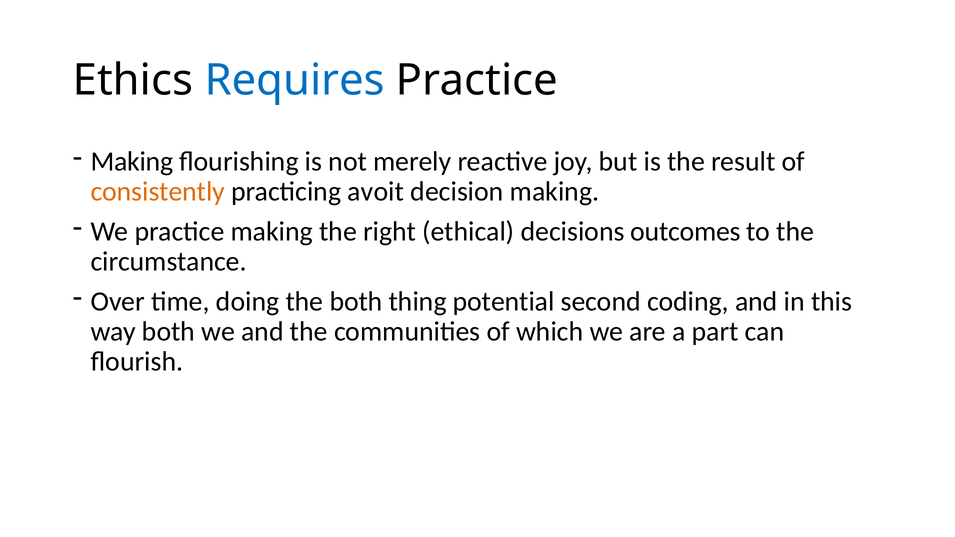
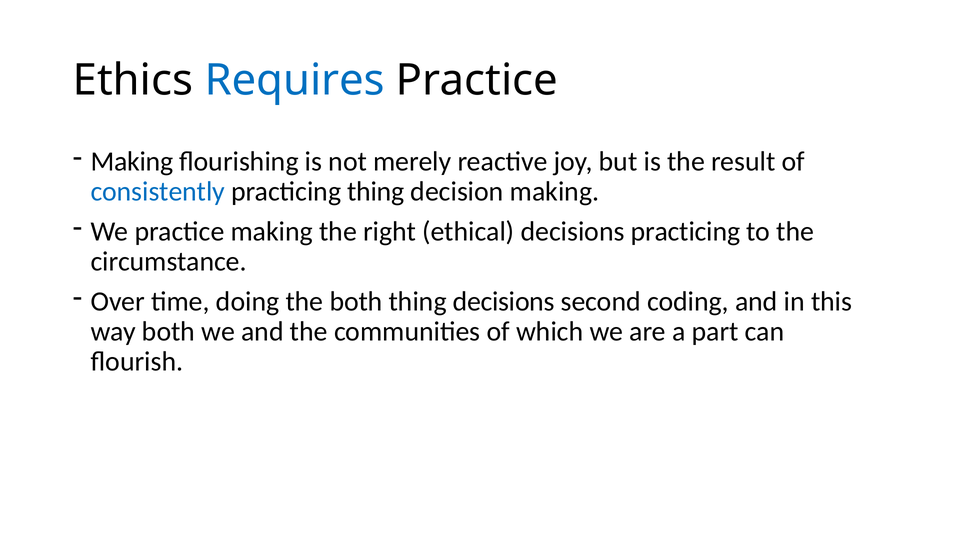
consistently colour: orange -> blue
practicing avoit: avoit -> thing
decisions outcomes: outcomes -> practicing
thing potential: potential -> decisions
